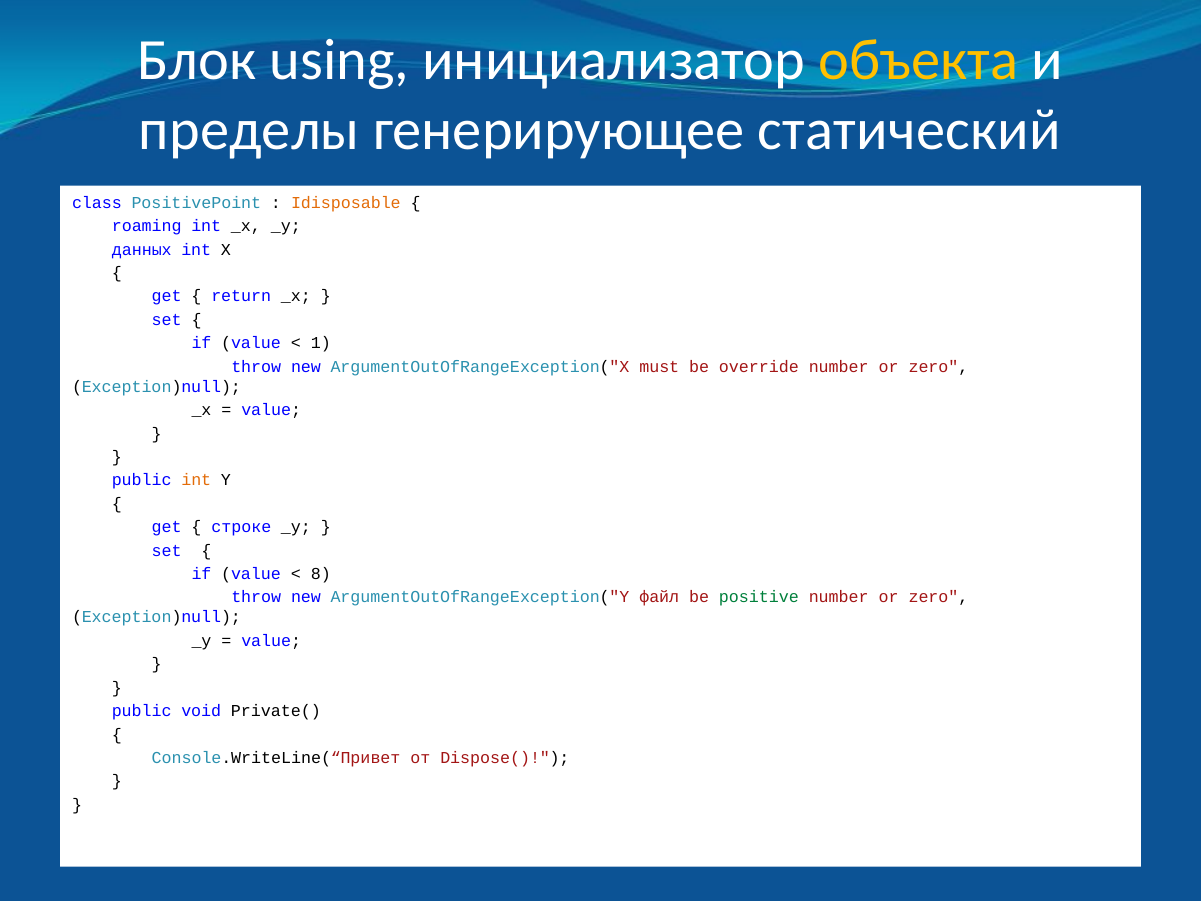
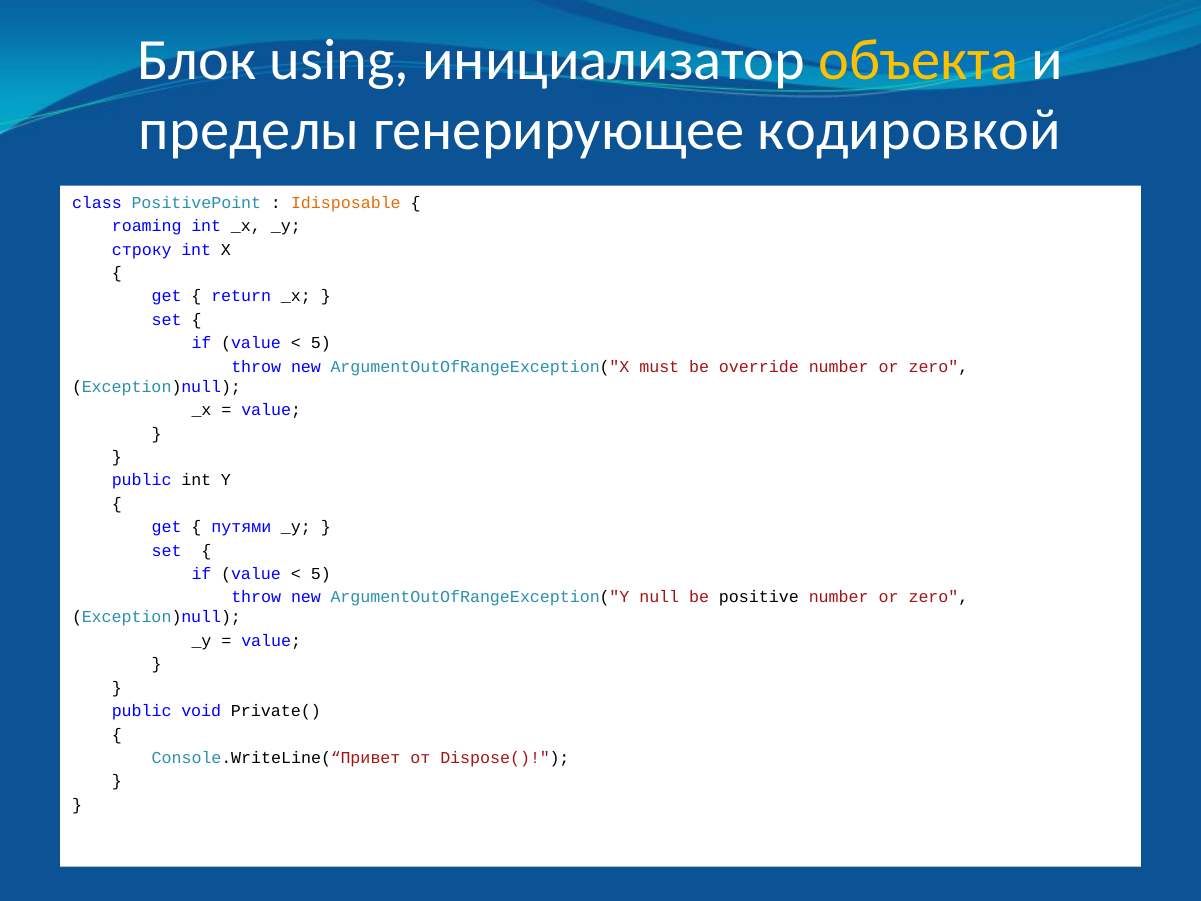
статический: статический -> кодировкой
данных: данных -> строку
1 at (321, 343): 1 -> 5
int at (196, 480) colour: orange -> black
строке: строке -> путями
8 at (321, 574): 8 -> 5
файл: файл -> null
positive colour: green -> black
